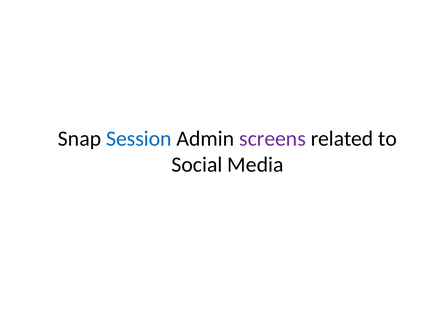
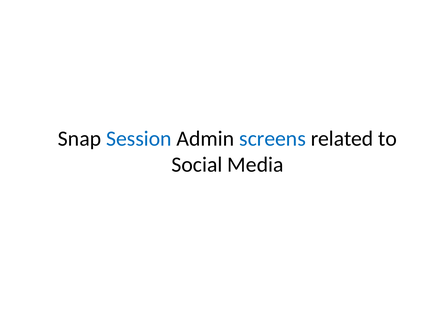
screens colour: purple -> blue
